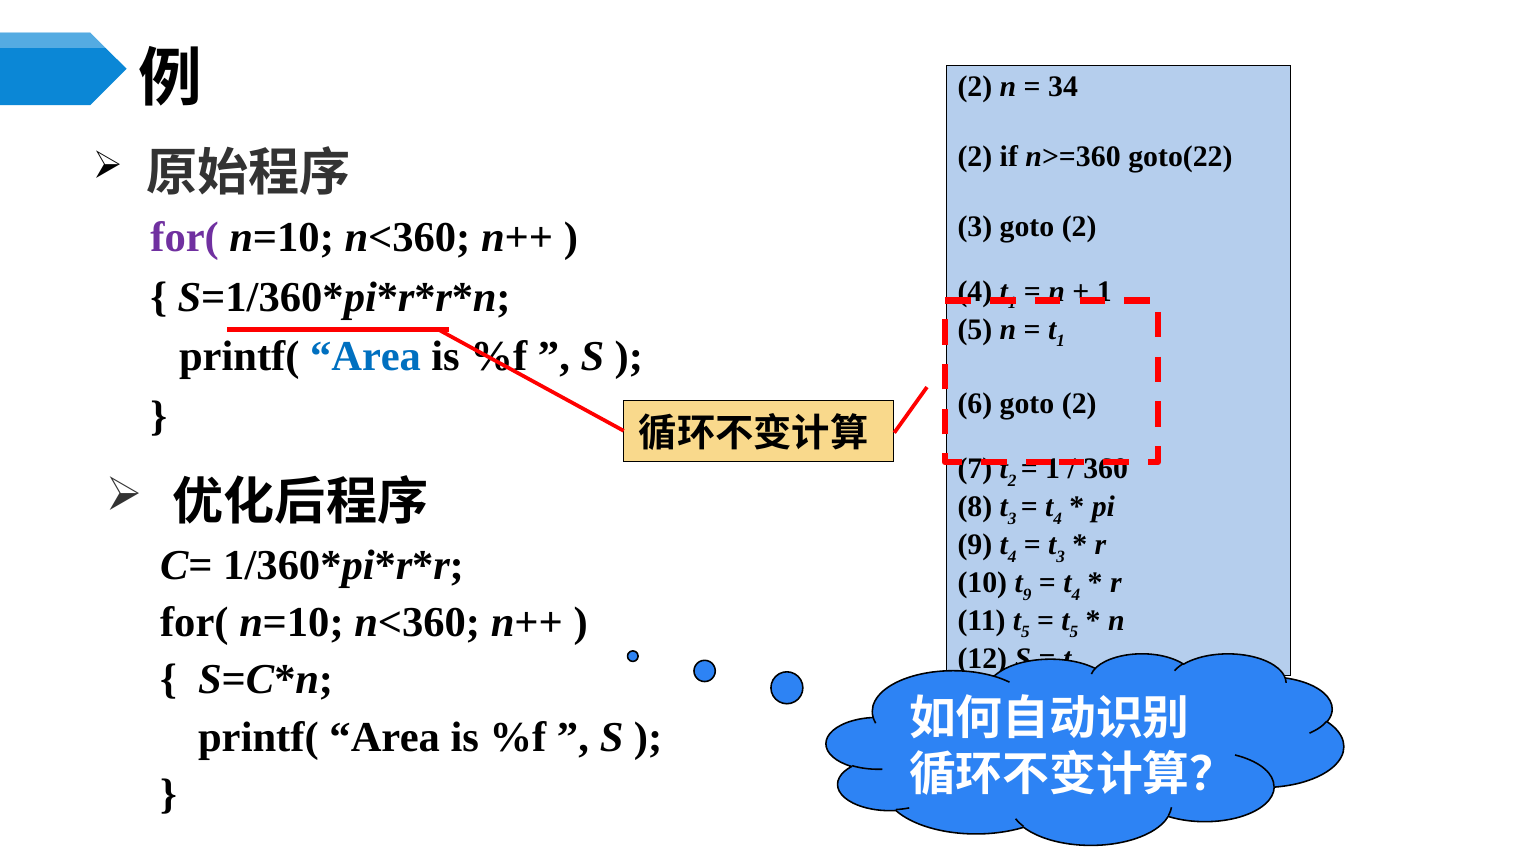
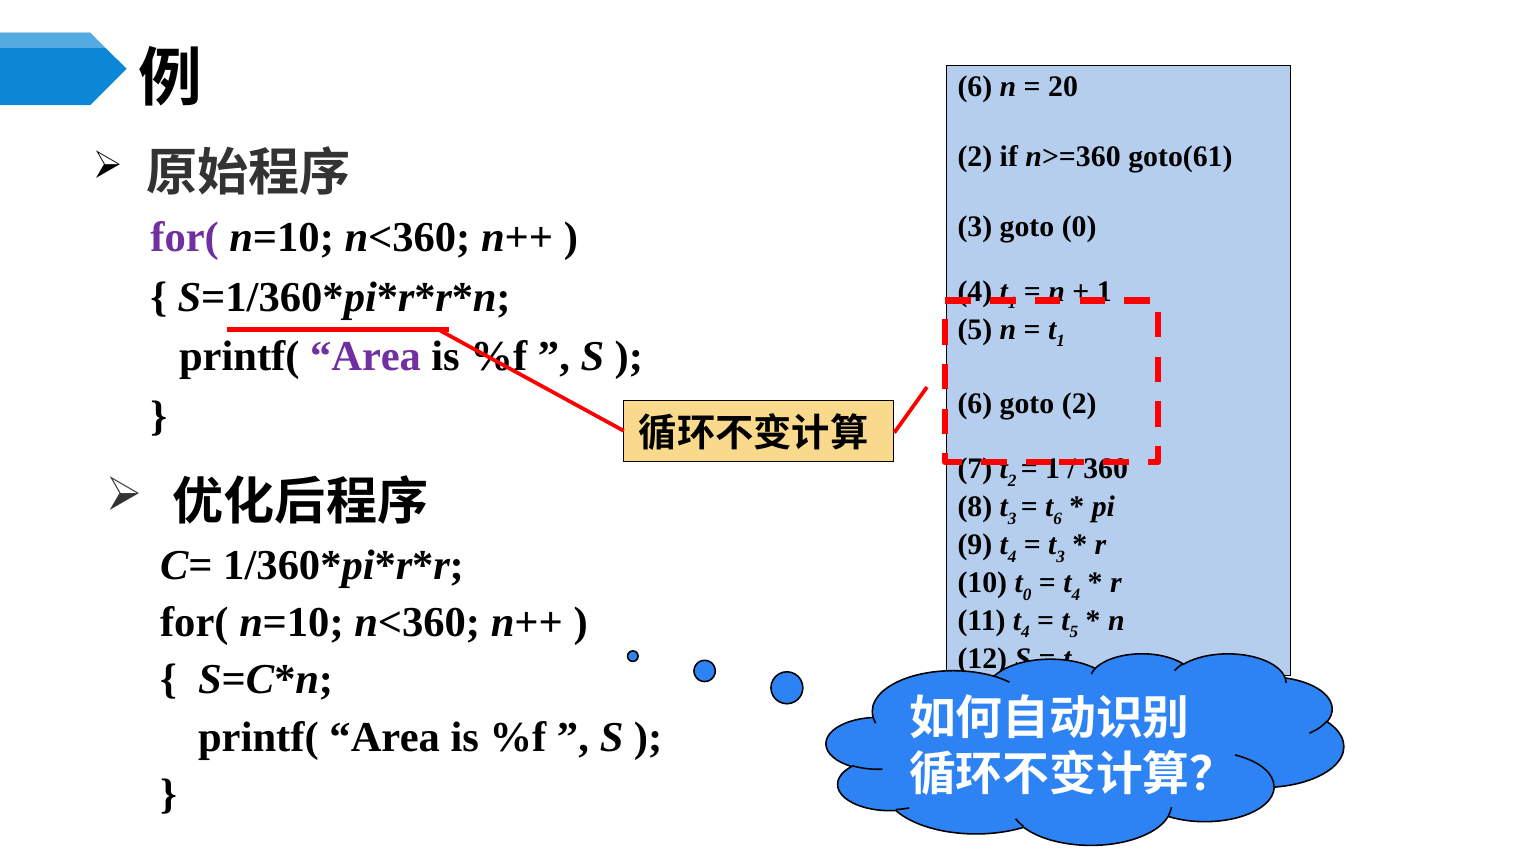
2 at (975, 87): 2 -> 6
34 at (1063, 87): 34 -> 20
goto(22: goto(22 -> goto(61
3 goto 2: 2 -> 0
Area at (366, 357) colour: blue -> purple
4 at (1058, 518): 4 -> 6
9 at (1027, 594): 9 -> 0
5 at (1025, 632): 5 -> 4
